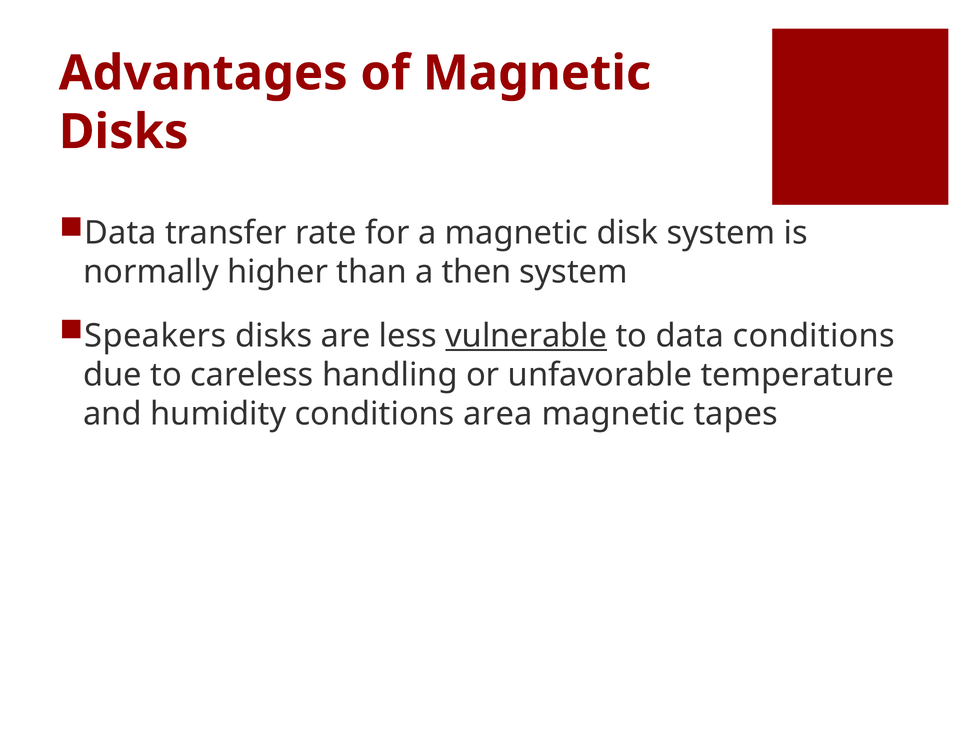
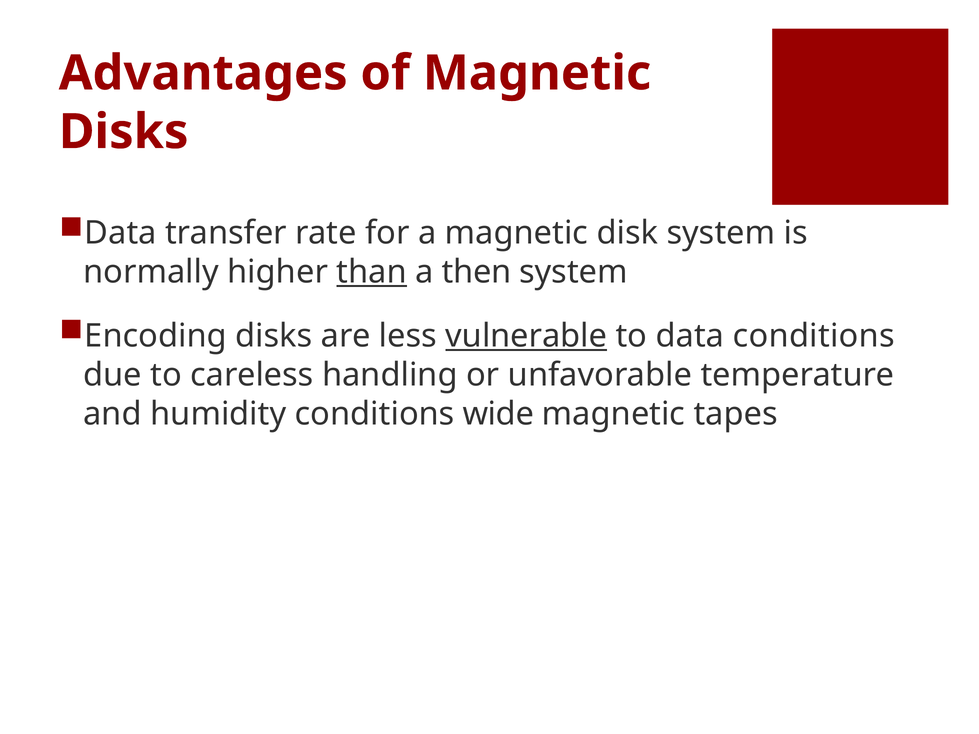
than underline: none -> present
Speakers: Speakers -> Encoding
area: area -> wide
